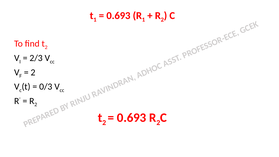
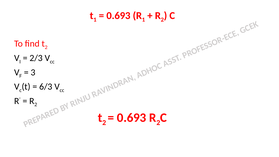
2 at (33, 72): 2 -> 3
0/3: 0/3 -> 6/3
